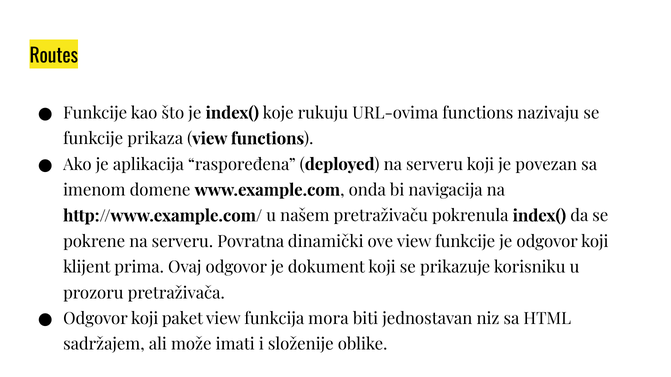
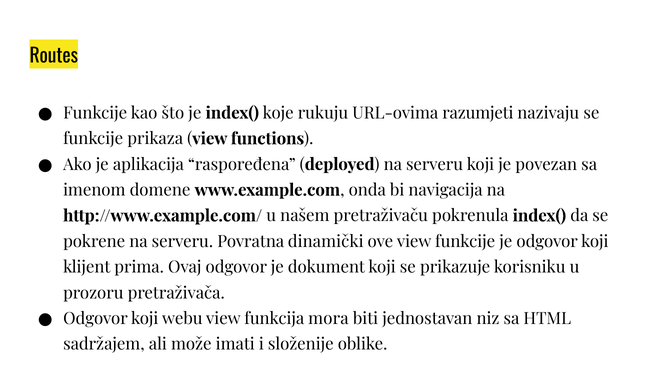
URL-ovima functions: functions -> razumjeti
paket: paket -> webu
